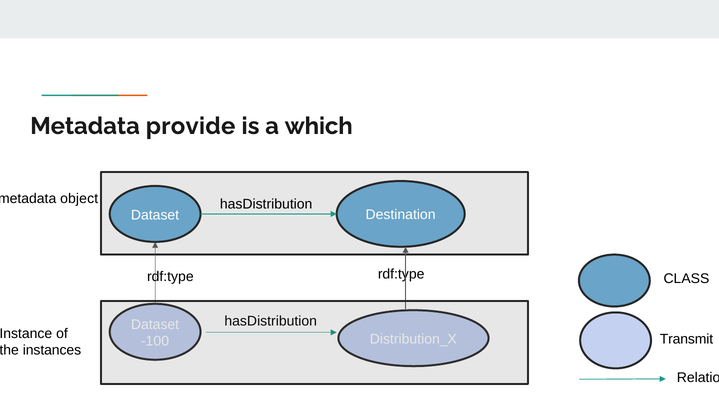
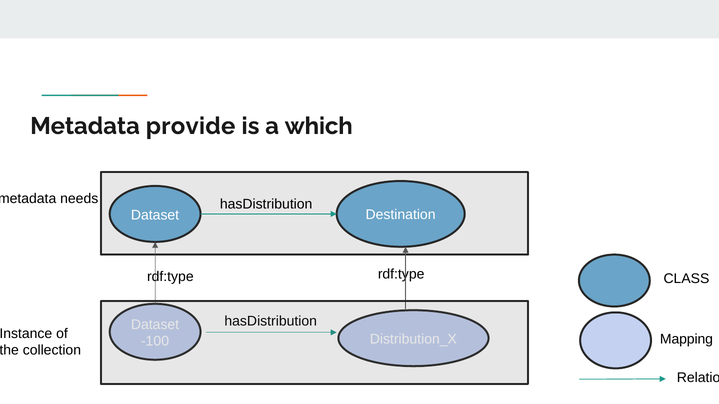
object: object -> needs
Transmit: Transmit -> Mapping
instances: instances -> collection
